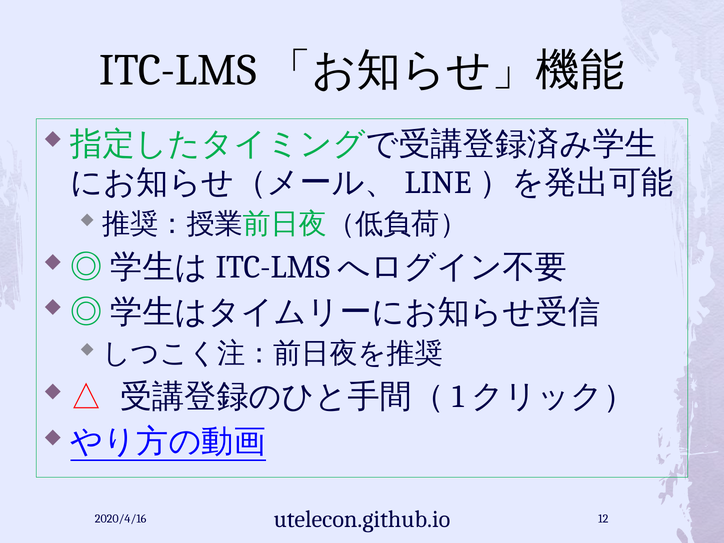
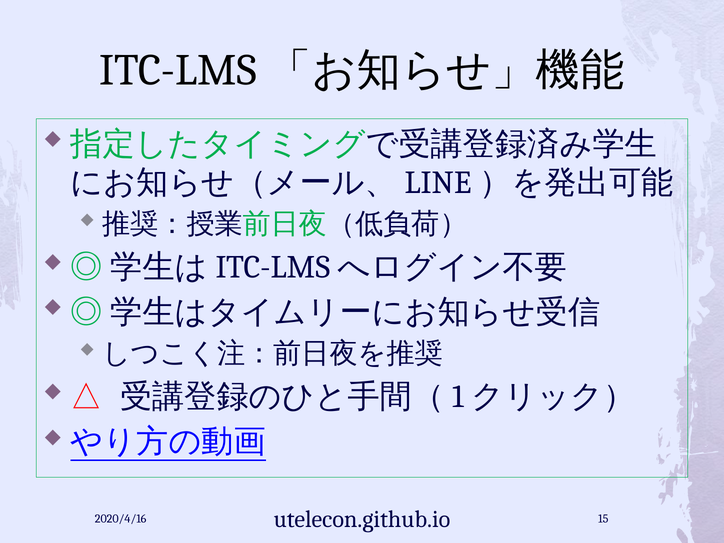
12: 12 -> 15
